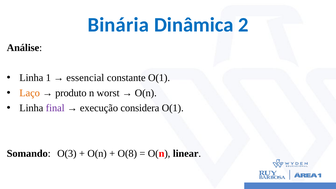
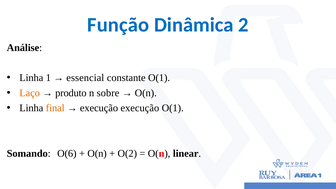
Binária: Binária -> Função
worst: worst -> sobre
final colour: purple -> orange
execução considera: considera -> execução
O(3: O(3 -> O(6
O(8: O(8 -> O(2
